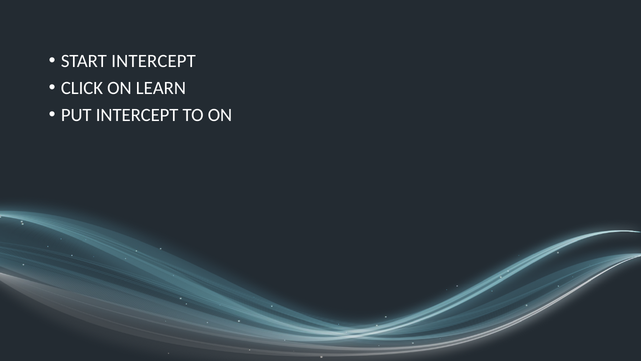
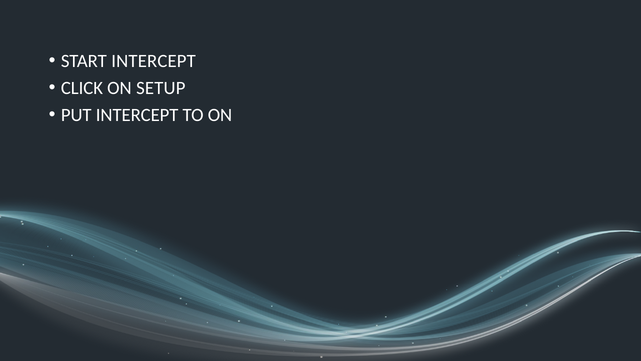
LEARN: LEARN -> SETUP
